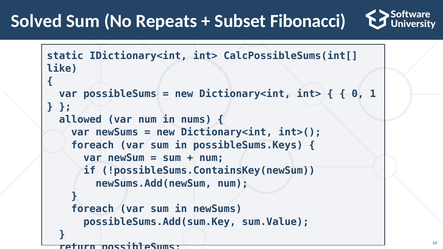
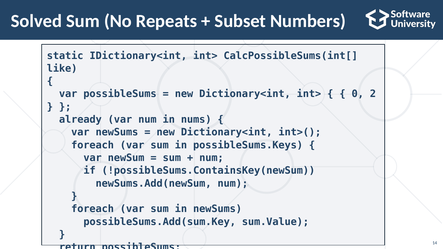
Fibonacci: Fibonacci -> Numbers
1: 1 -> 2
allowed: allowed -> already
